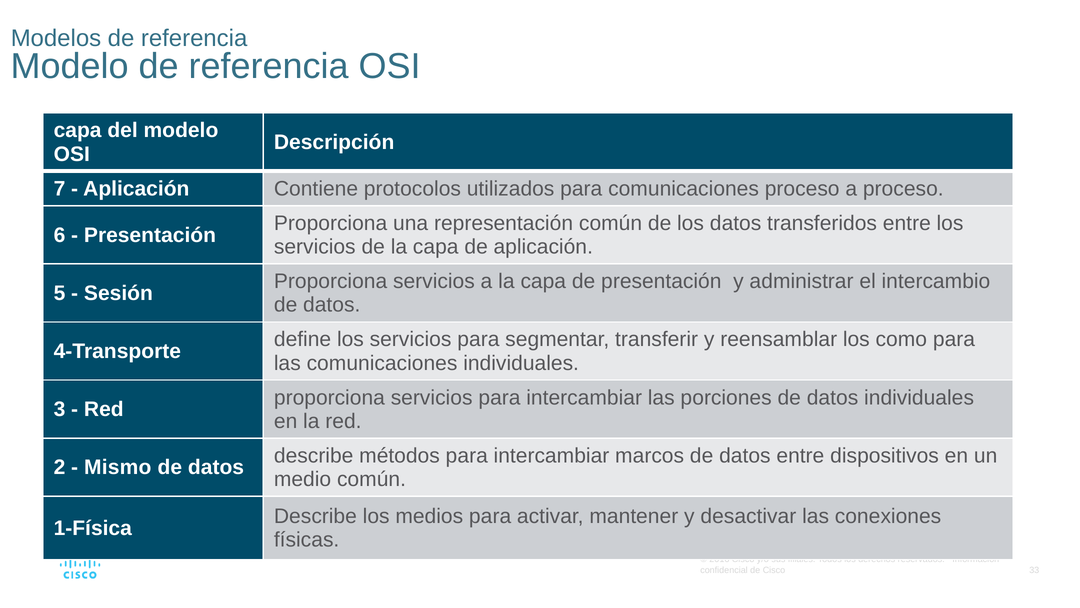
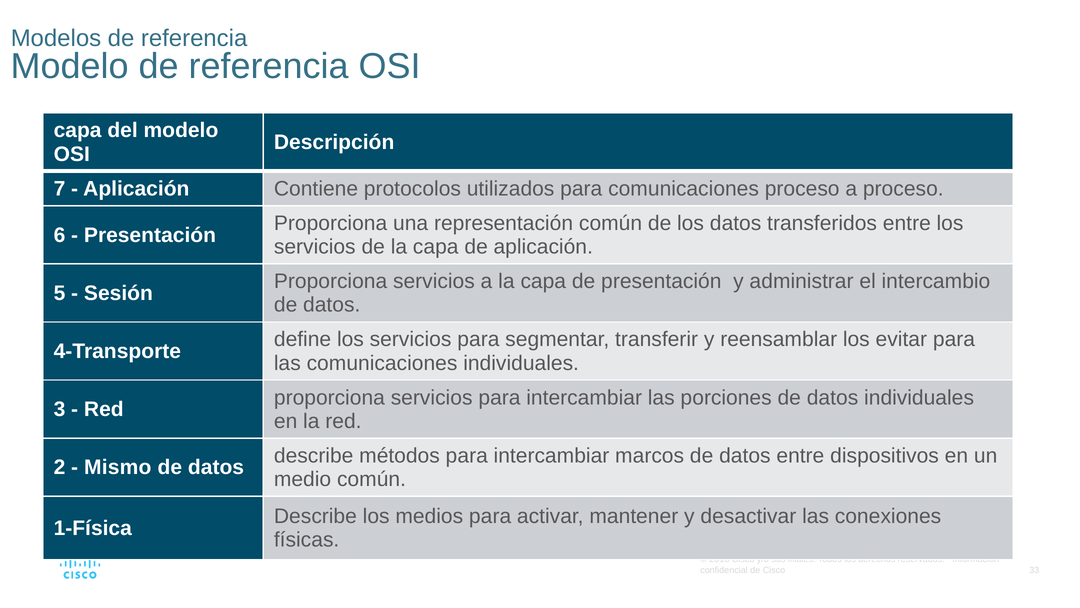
como: como -> evitar
